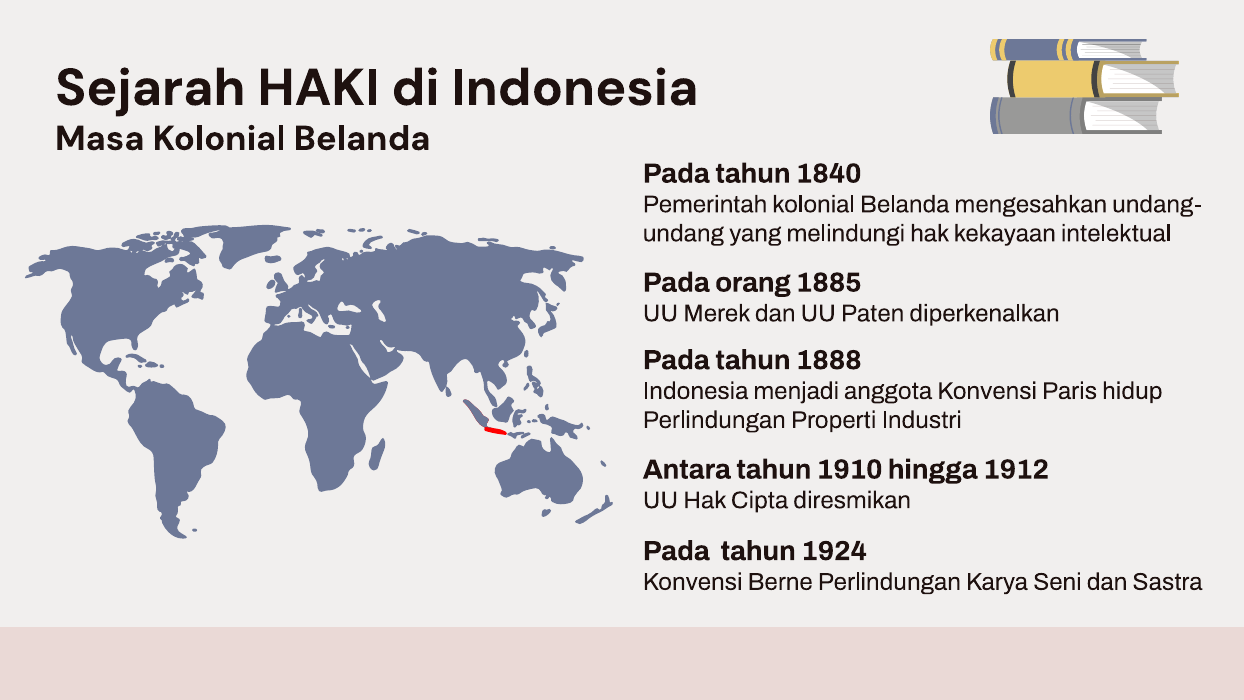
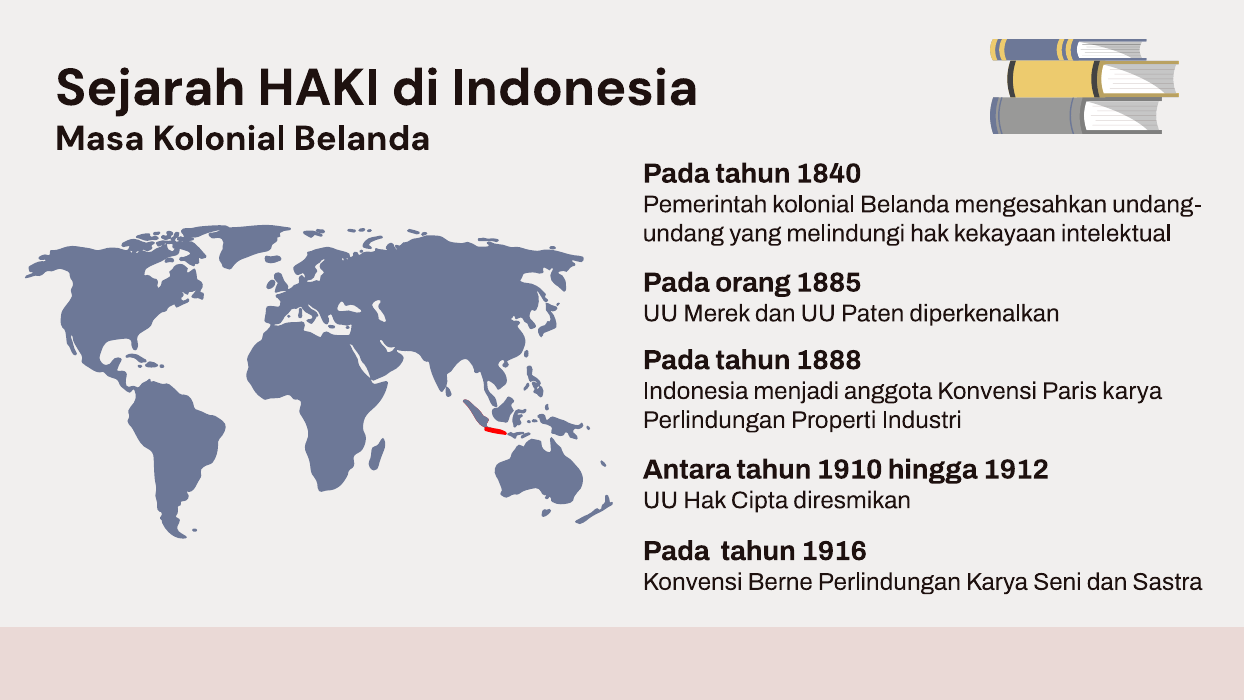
Paris hidup: hidup -> karya
1924: 1924 -> 1916
